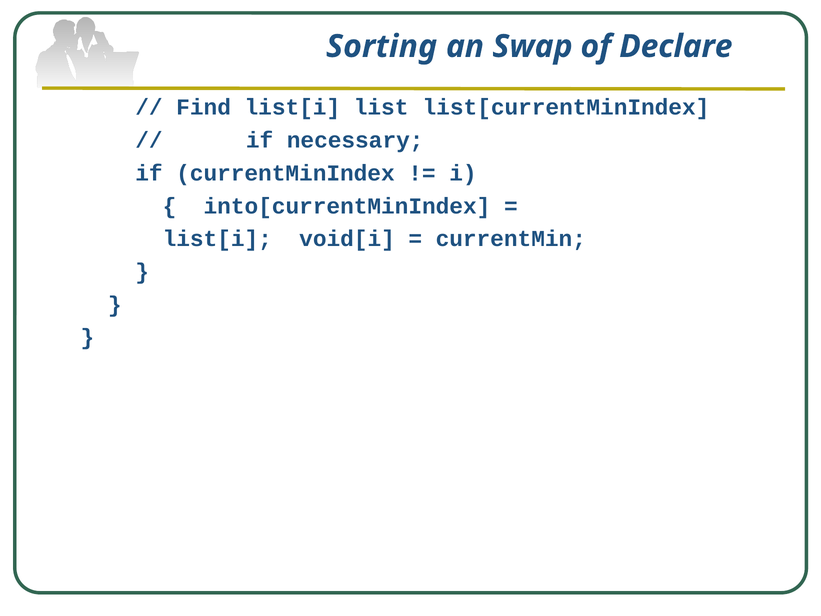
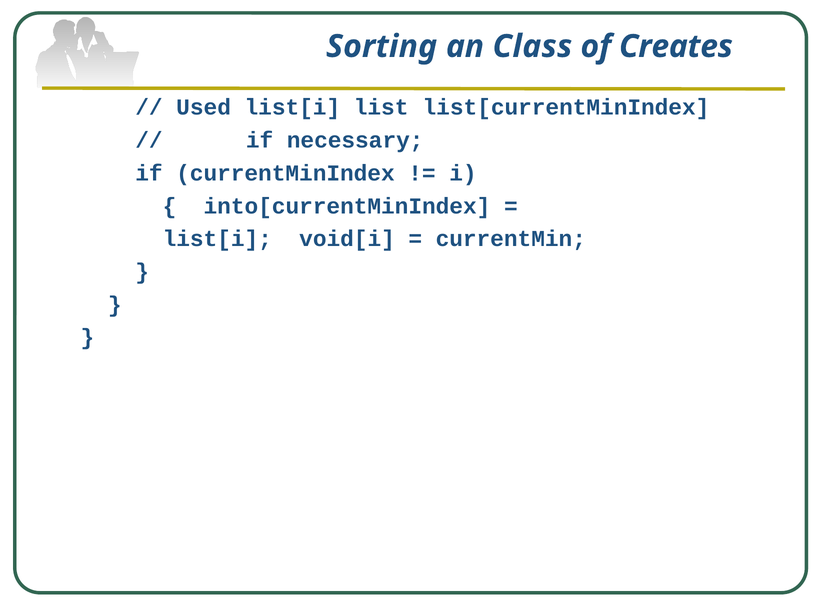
Swap: Swap -> Class
Declare: Declare -> Creates
Find: Find -> Used
